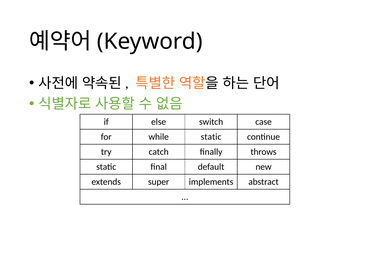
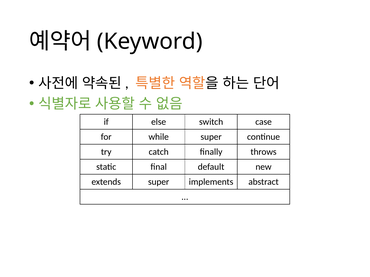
while static: static -> super
